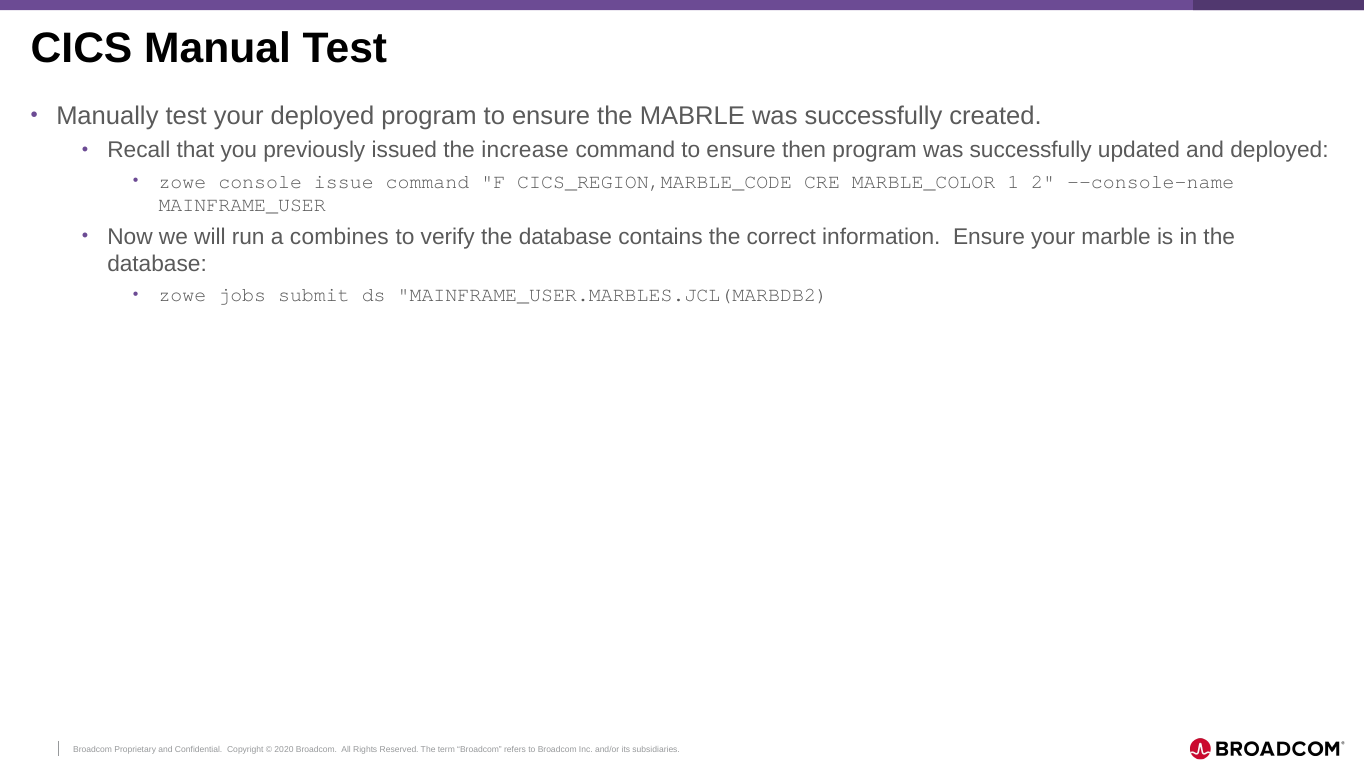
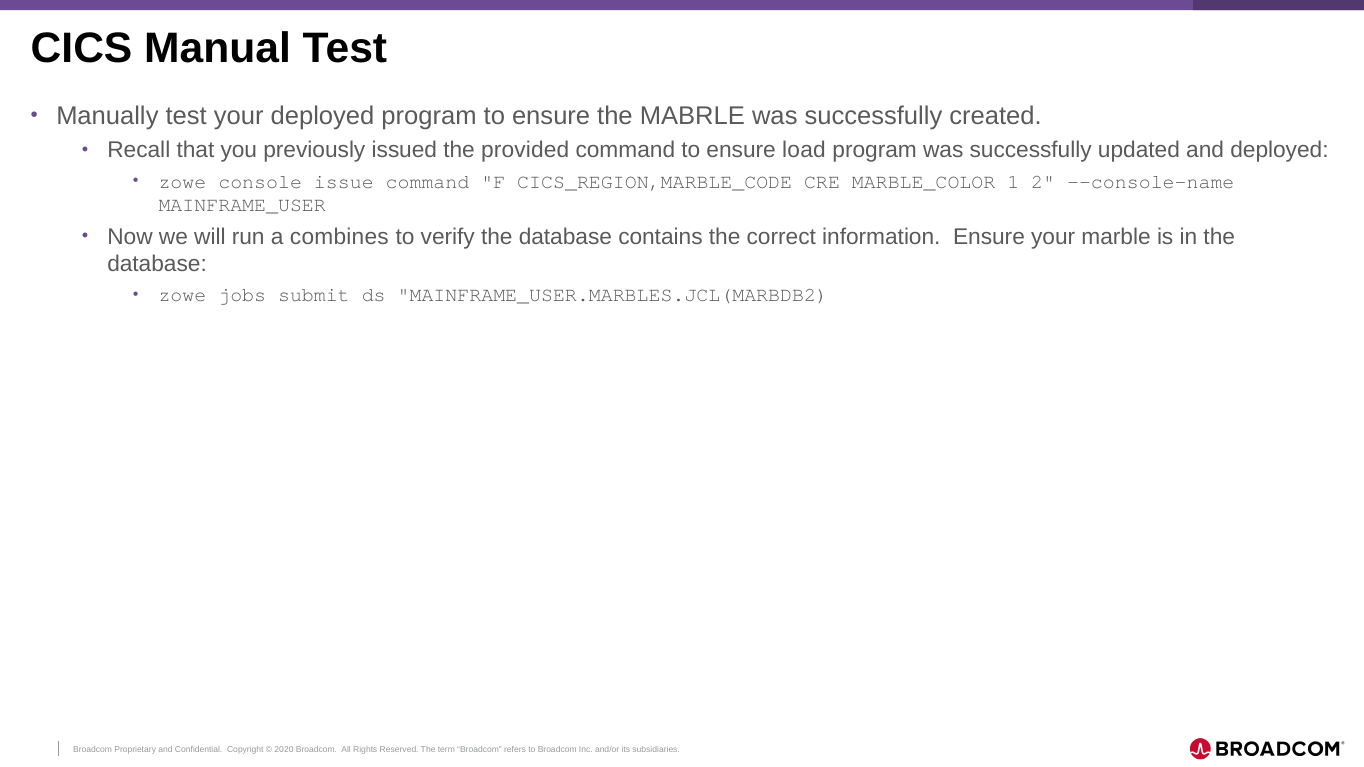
increase: increase -> provided
then: then -> load
